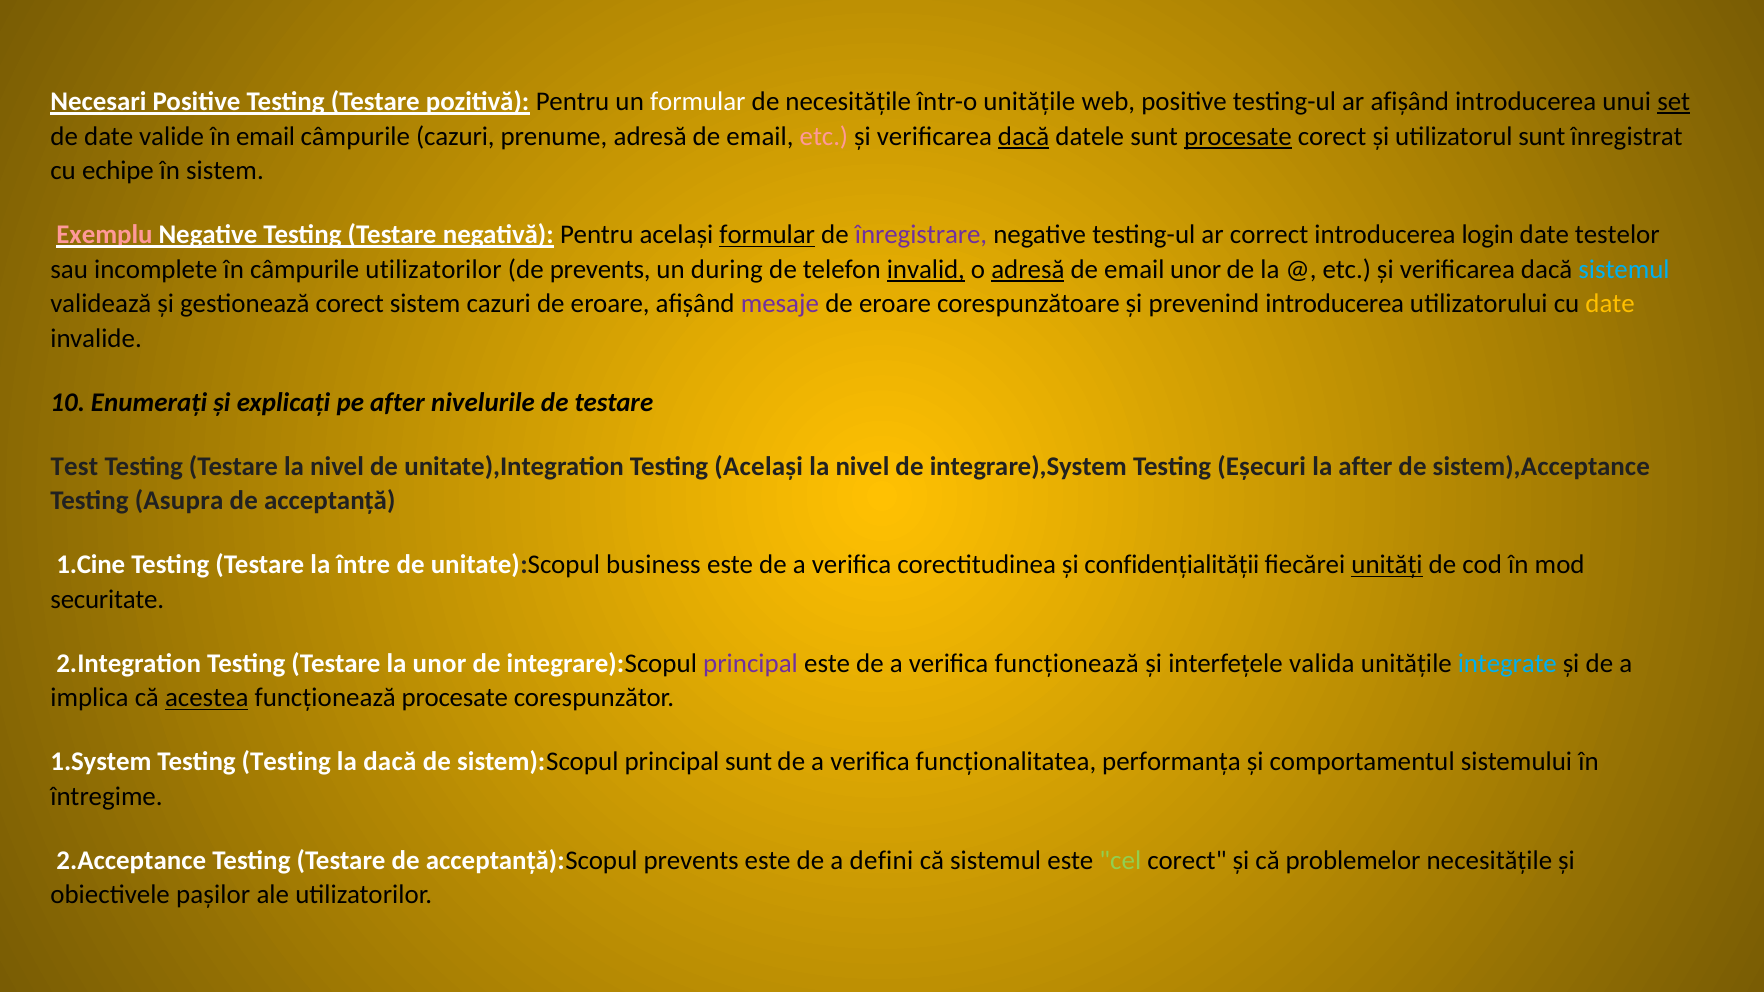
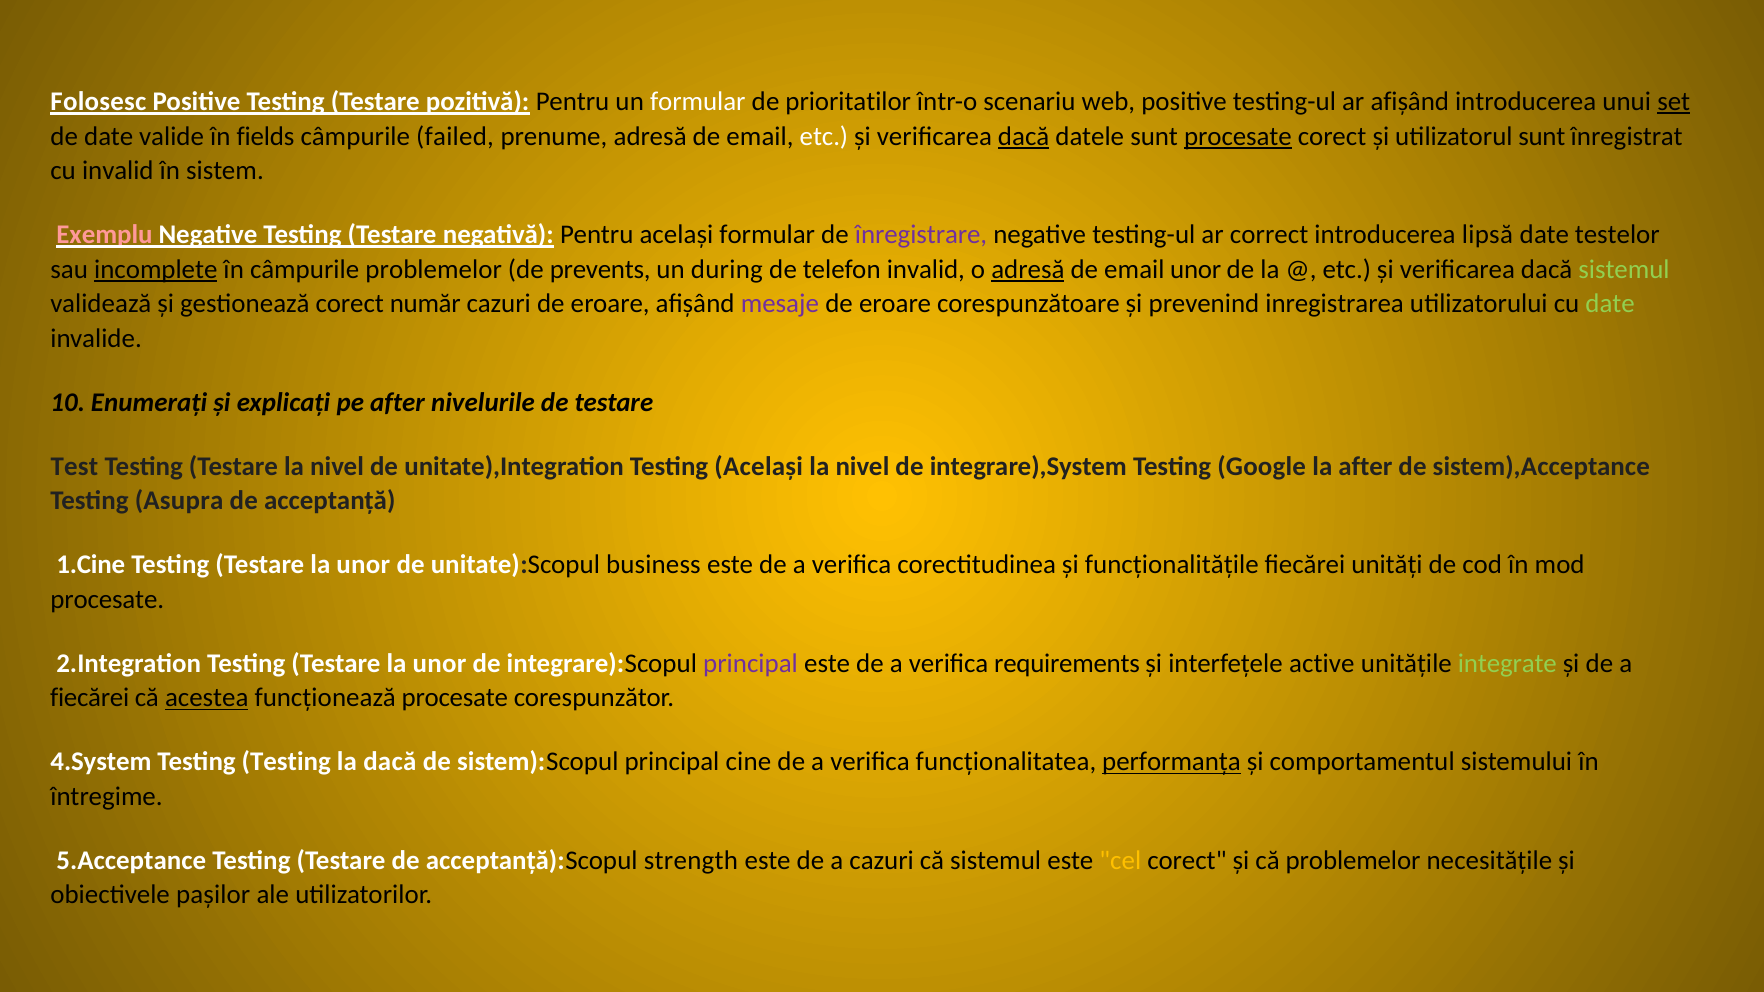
Necesari: Necesari -> Folosesc
de necesitățile: necesitățile -> prioritatilor
într-o unitățile: unitățile -> scenariu
în email: email -> fields
câmpurile cazuri: cazuri -> failed
etc at (824, 136) colour: pink -> white
cu echipe: echipe -> invalid
formular at (767, 235) underline: present -> none
login: login -> lipsă
incomplete underline: none -> present
câmpurile utilizatorilor: utilizatorilor -> problemelor
invalid at (926, 269) underline: present -> none
sistemul at (1624, 269) colour: light blue -> light green
corect sistem: sistem -> număr
prevenind introducerea: introducerea -> inregistrarea
date at (1610, 304) colour: yellow -> light green
Eșecuri: Eșecuri -> Google
între at (363, 565): între -> unor
confidențialității: confidențialității -> funcționalitățile
unități underline: present -> none
securitate at (107, 600): securitate -> procesate
verifica funcționează: funcționează -> requirements
valida: valida -> active
integrate colour: light blue -> light green
implica at (90, 698): implica -> fiecărei
1.System: 1.System -> 4.System
principal sunt: sunt -> cine
performanța underline: none -> present
2.Acceptance: 2.Acceptance -> 5.Acceptance
acceptanță):Scopul prevents: prevents -> strength
a defini: defini -> cazuri
cel colour: light green -> yellow
